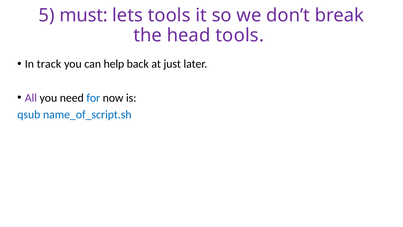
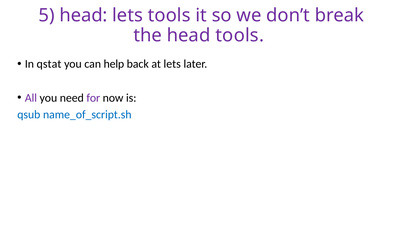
5 must: must -> head
track: track -> qstat
at just: just -> lets
for colour: blue -> purple
